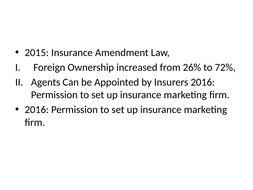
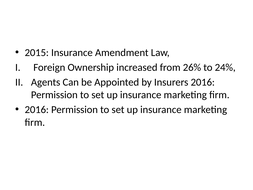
72%: 72% -> 24%
